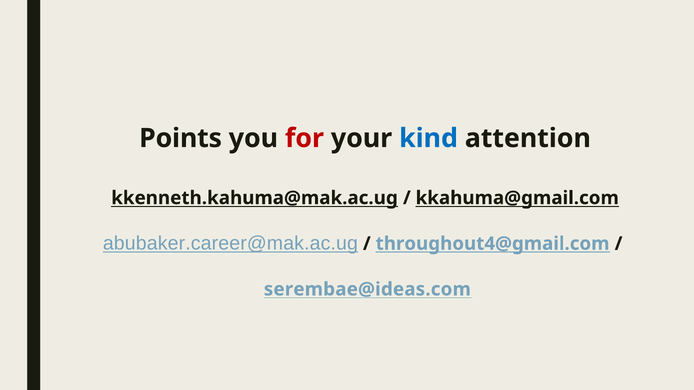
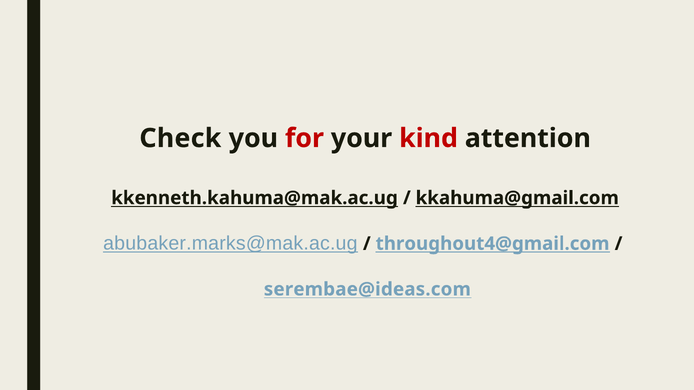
Points: Points -> Check
kind colour: blue -> red
abubaker.career@mak.ac.ug: abubaker.career@mak.ac.ug -> abubaker.marks@mak.ac.ug
